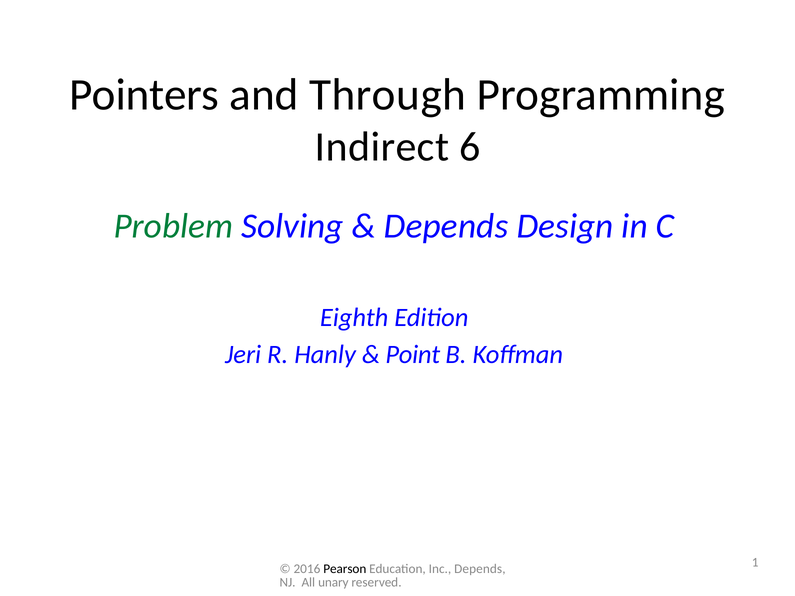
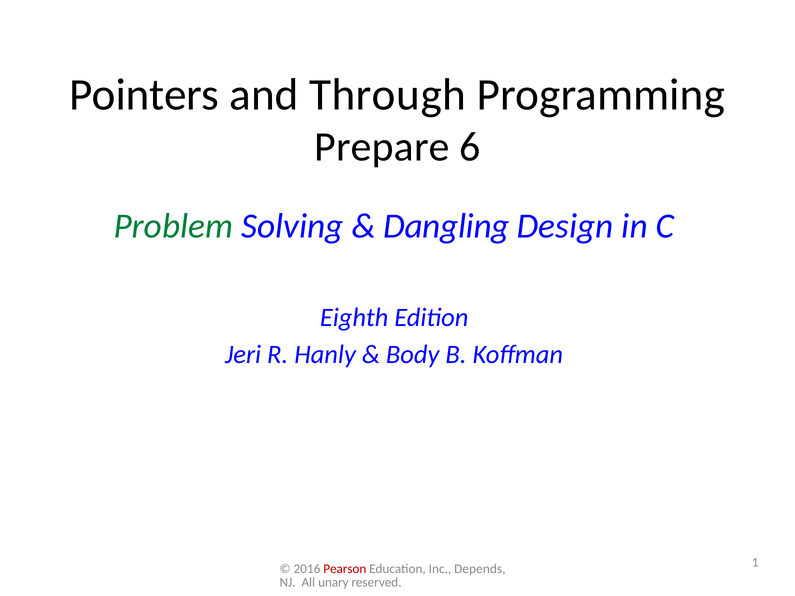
Indirect: Indirect -> Prepare
Depends at (446, 226): Depends -> Dangling
Point: Point -> Body
Pearson colour: black -> red
